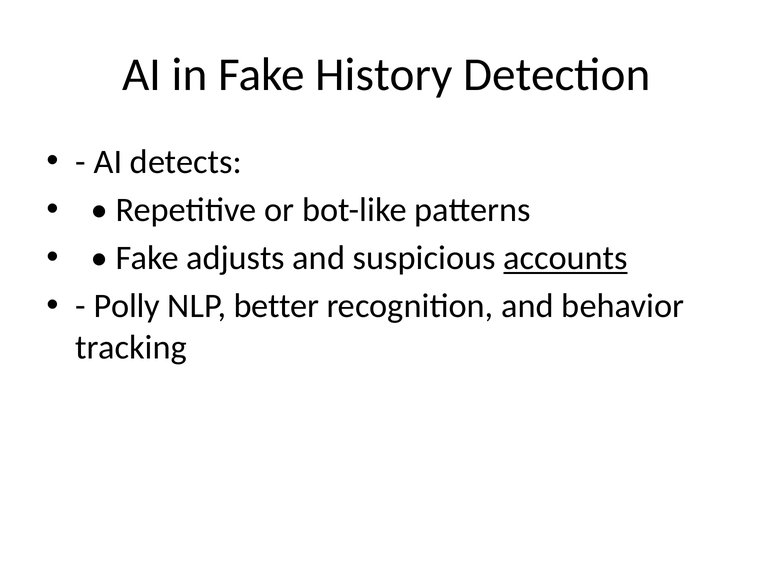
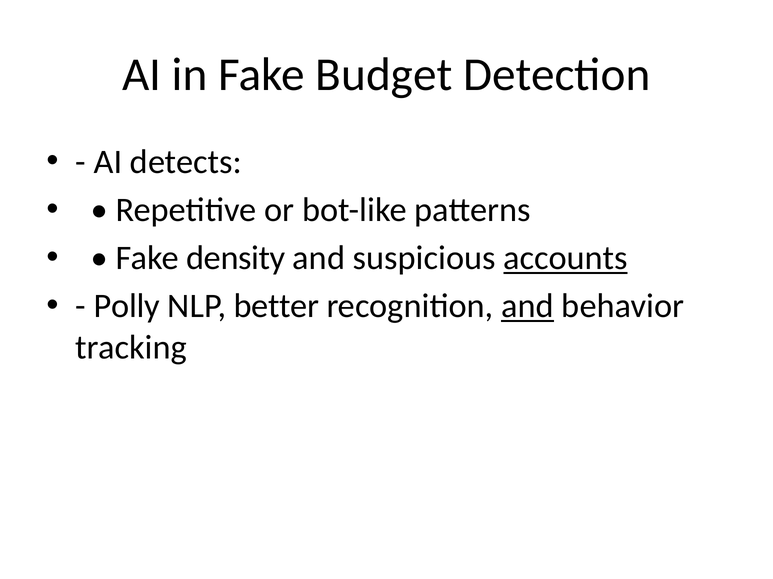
History: History -> Budget
adjusts: adjusts -> density
and at (527, 307) underline: none -> present
